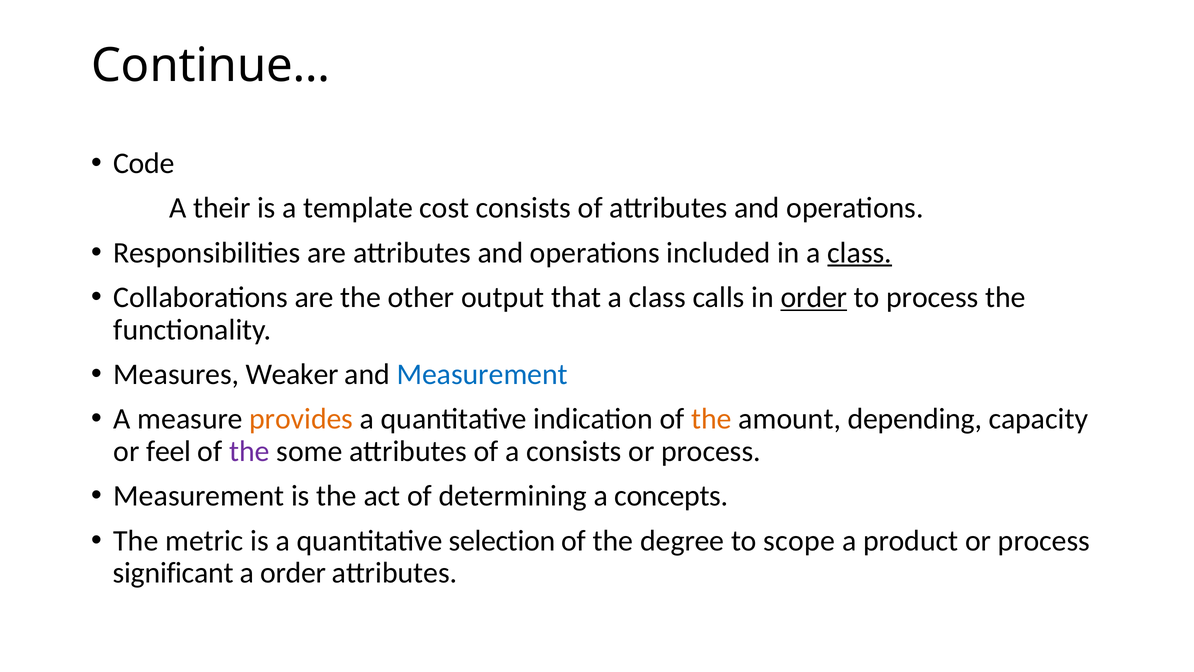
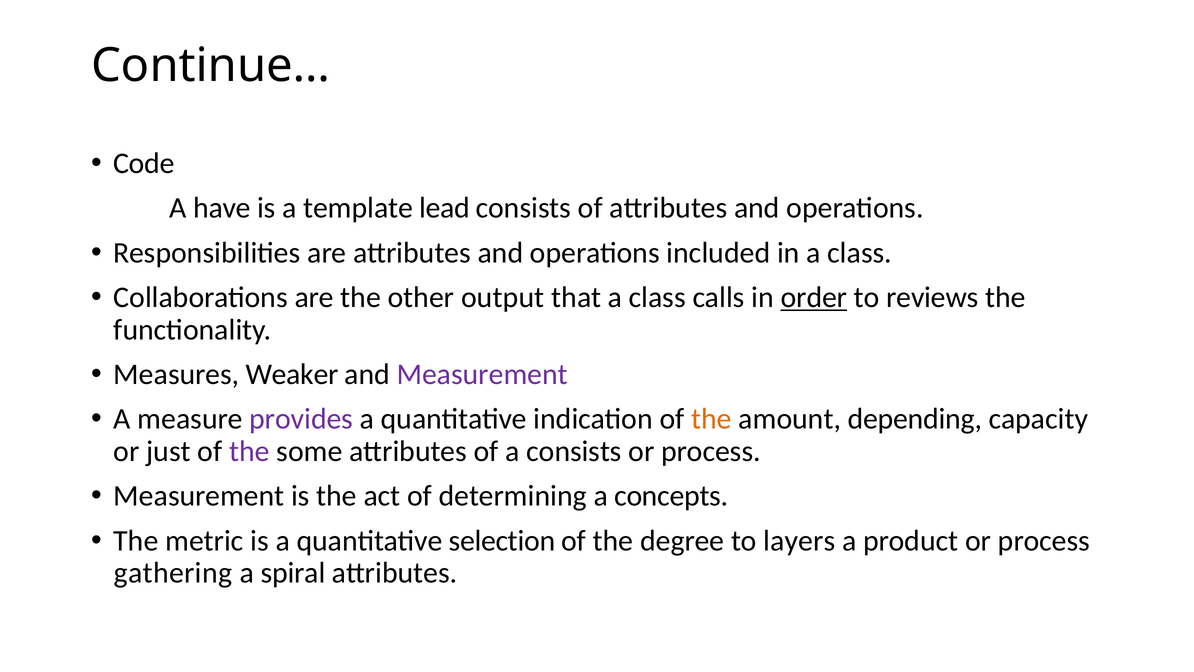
their: their -> have
cost: cost -> lead
class at (860, 253) underline: present -> none
to process: process -> reviews
Measurement at (482, 374) colour: blue -> purple
provides colour: orange -> purple
feel: feel -> just
scope: scope -> layers
significant: significant -> gathering
a order: order -> spiral
